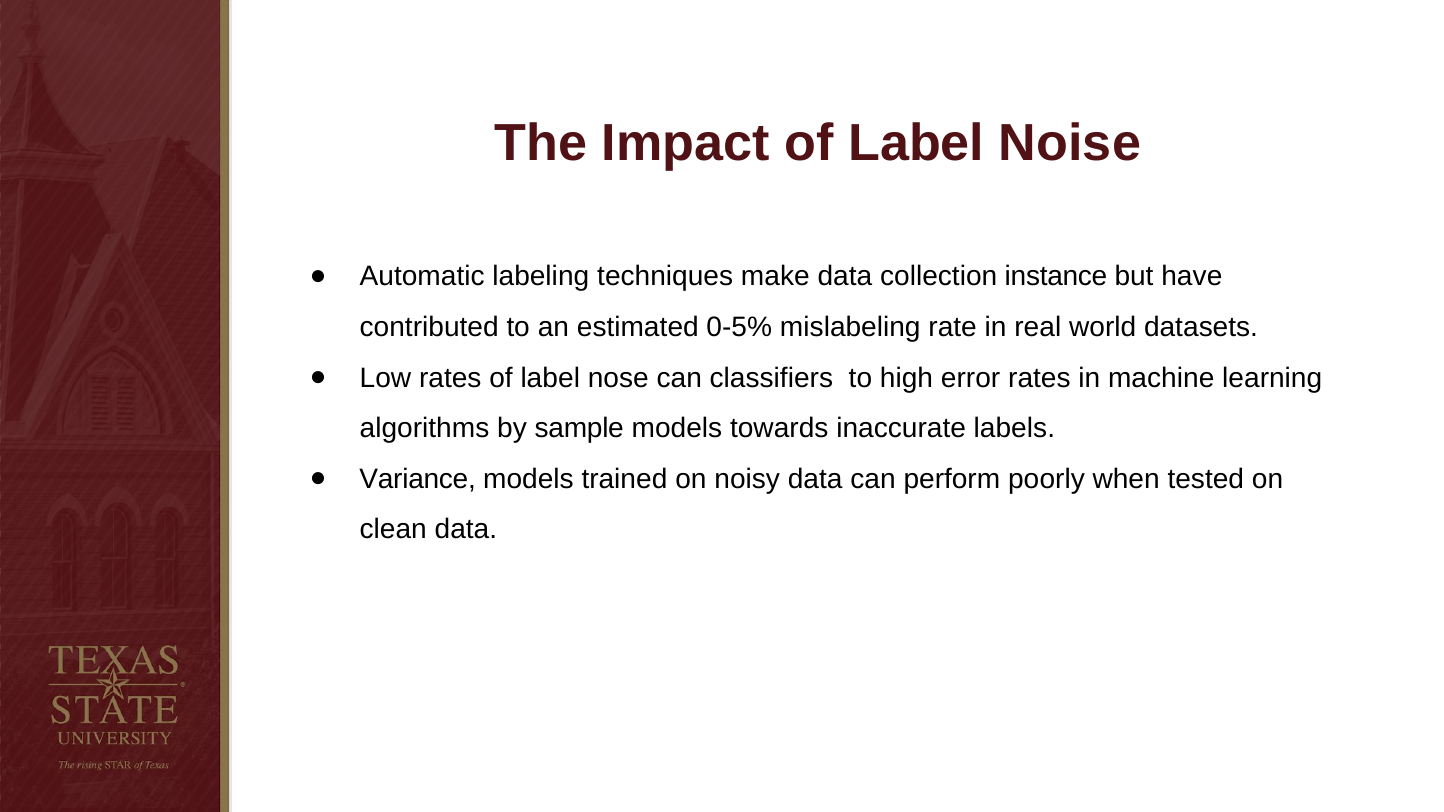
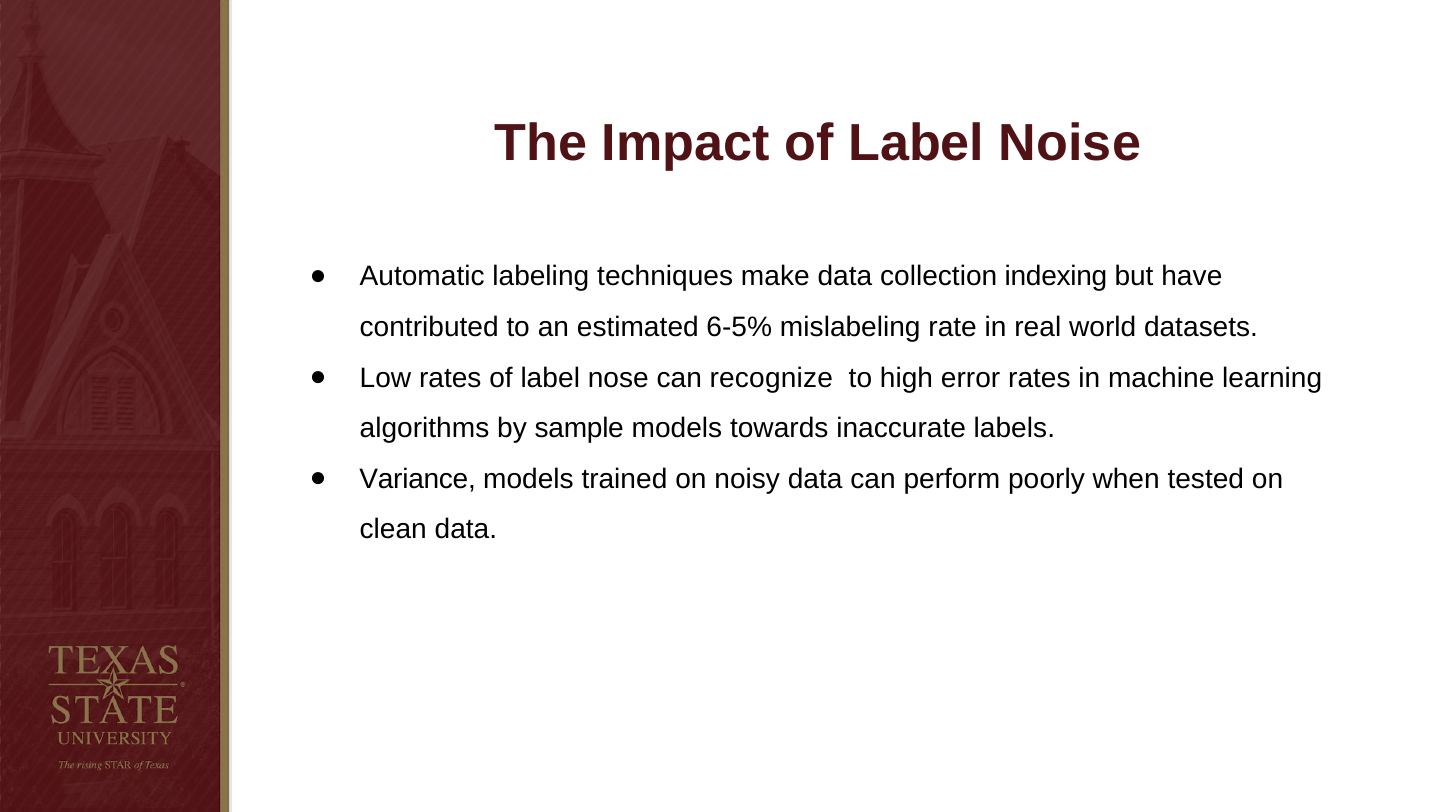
instance: instance -> indexing
0-5%: 0-5% -> 6-5%
classifiers: classifiers -> recognize
